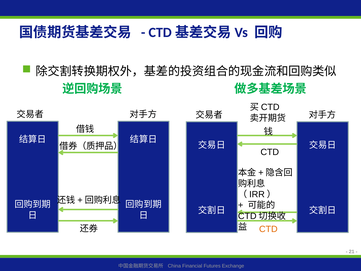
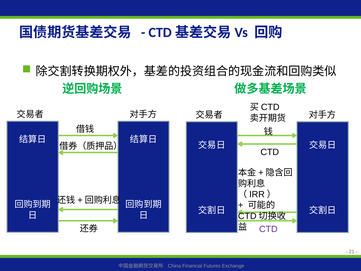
CTD at (268, 229) colour: orange -> purple
